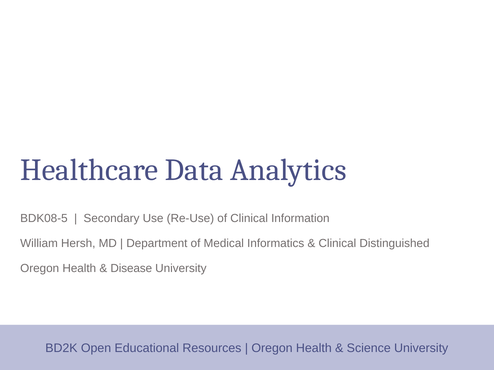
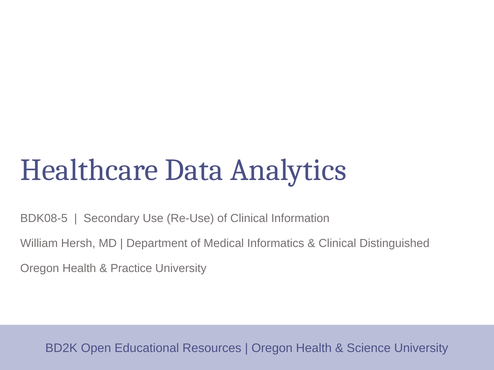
Disease: Disease -> Practice
